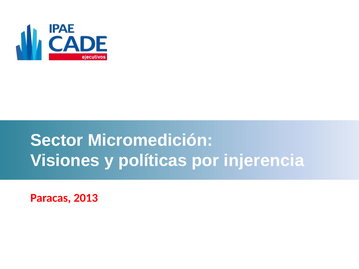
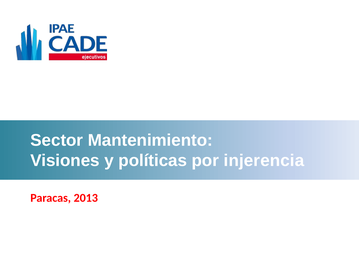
Micromedición: Micromedición -> Mantenimiento
